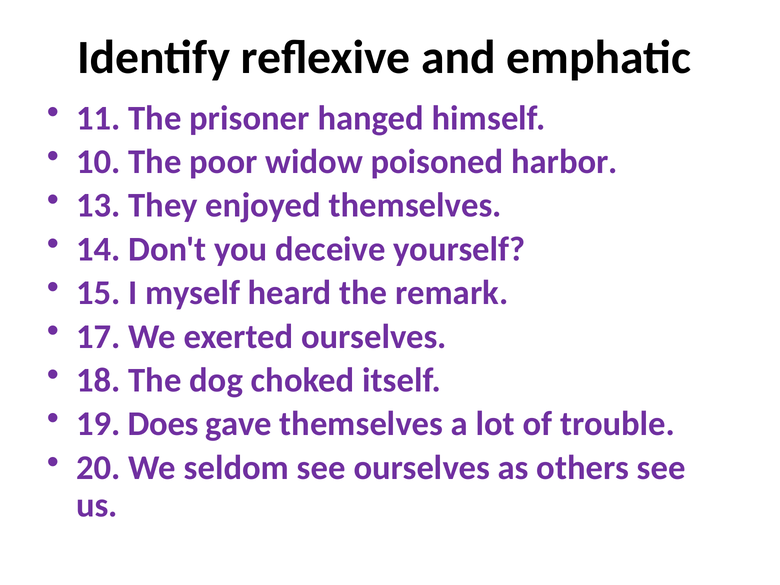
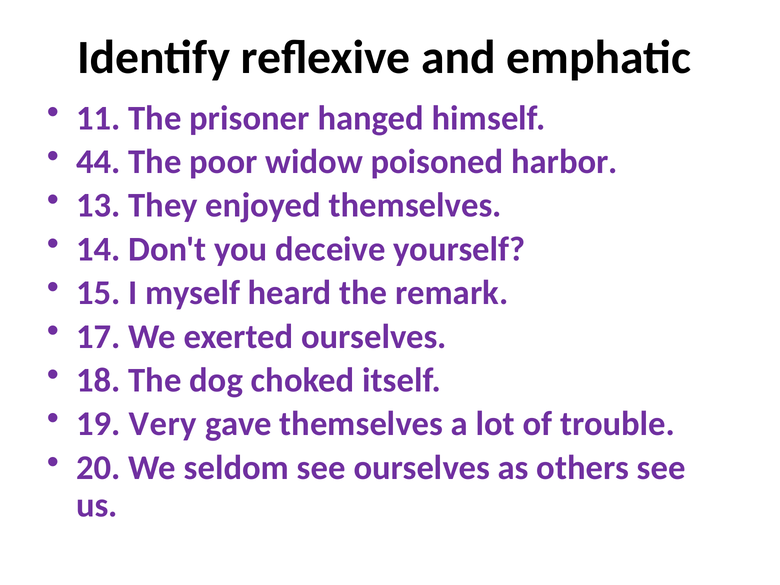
10: 10 -> 44
Does: Does -> Very
